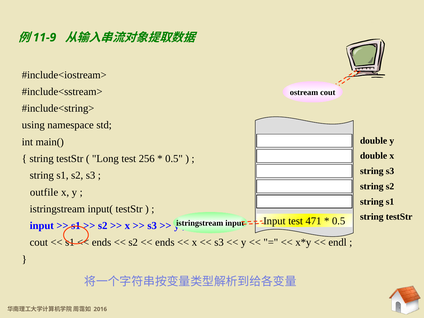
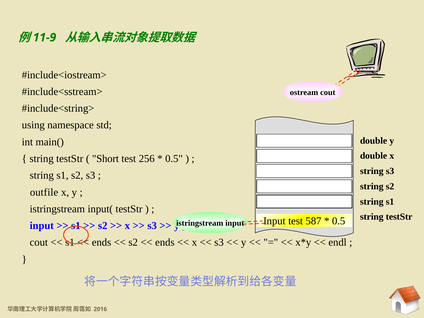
Long: Long -> Short
471: 471 -> 587
